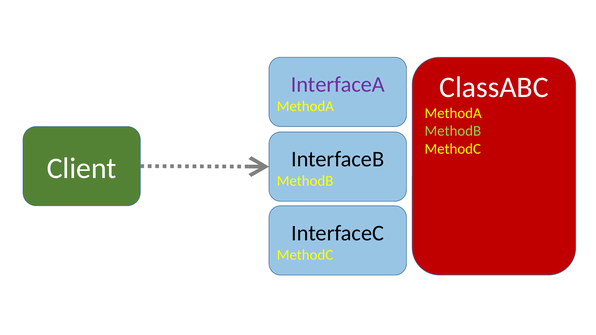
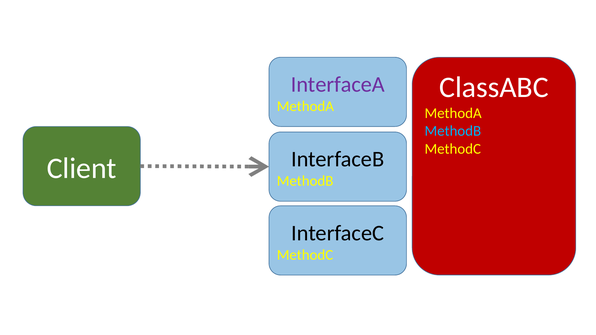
MethodB at (453, 131) colour: light green -> light blue
